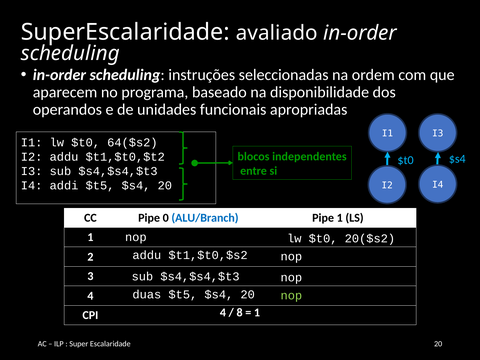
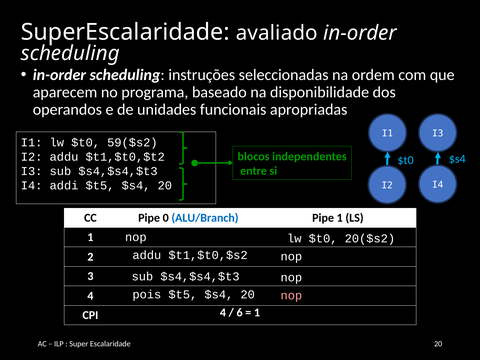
64($s2: 64($s2 -> 59($s2
duas: duas -> pois
nop at (291, 296) colour: light green -> pink
8: 8 -> 6
